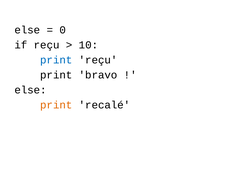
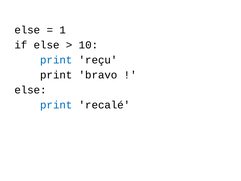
0: 0 -> 1
if reçu: reçu -> else
print at (56, 105) colour: orange -> blue
